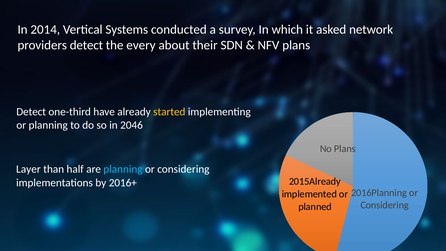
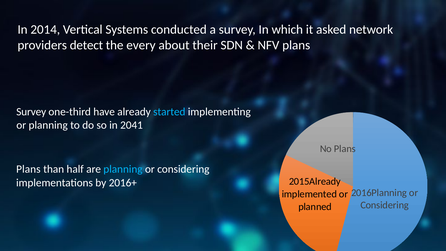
Detect at (31, 112): Detect -> Survey
started colour: yellow -> light blue
2046: 2046 -> 2041
Layer at (28, 169): Layer -> Plans
